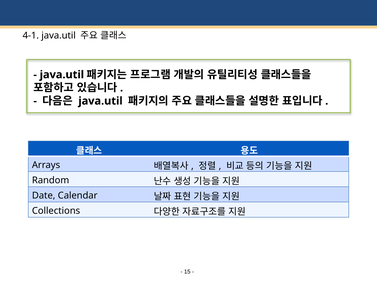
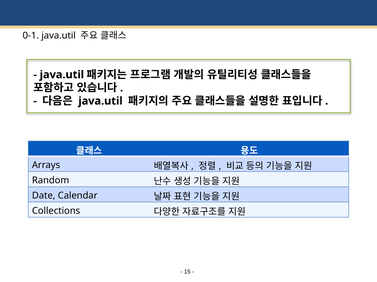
4-1: 4-1 -> 0-1
